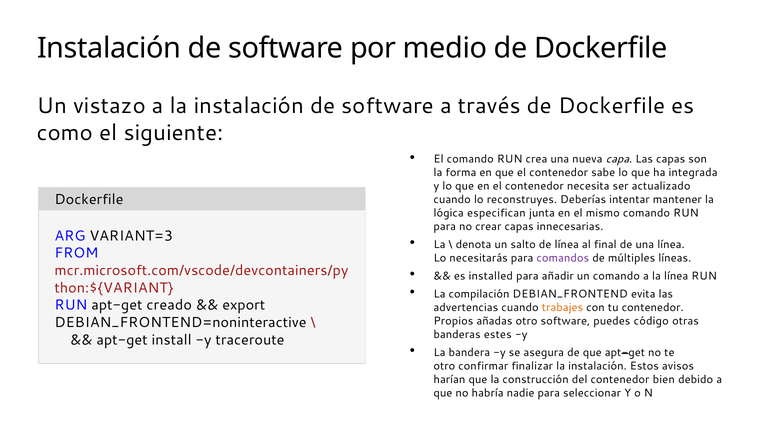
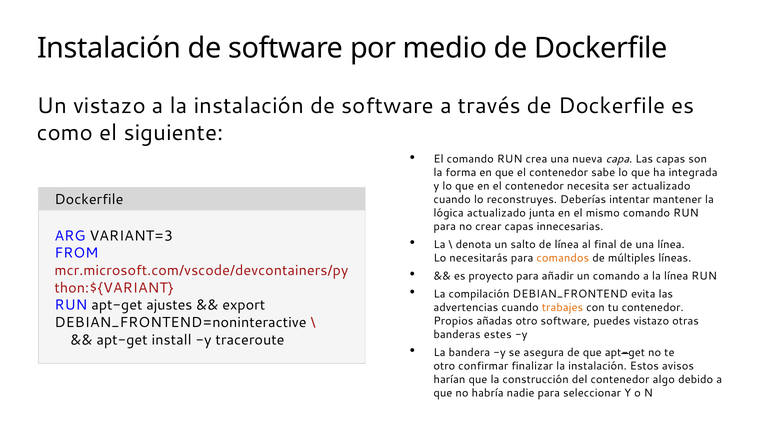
lógica especifican: especifican -> actualizado
comandos colour: purple -> orange
installed: installed -> proyecto
creado: creado -> ajustes
puedes código: código -> vistazo
bien: bien -> algo
